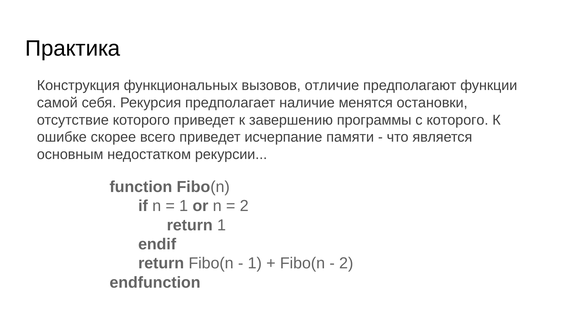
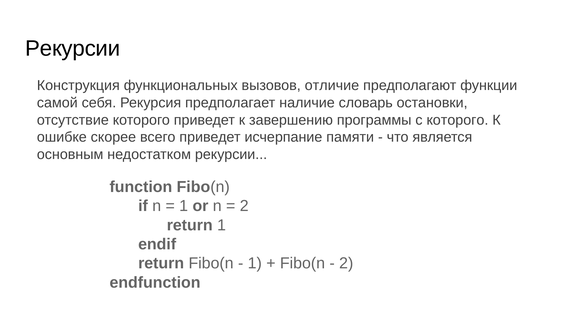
Практика at (73, 48): Практика -> Рекурсии
менятся: менятся -> словарь
